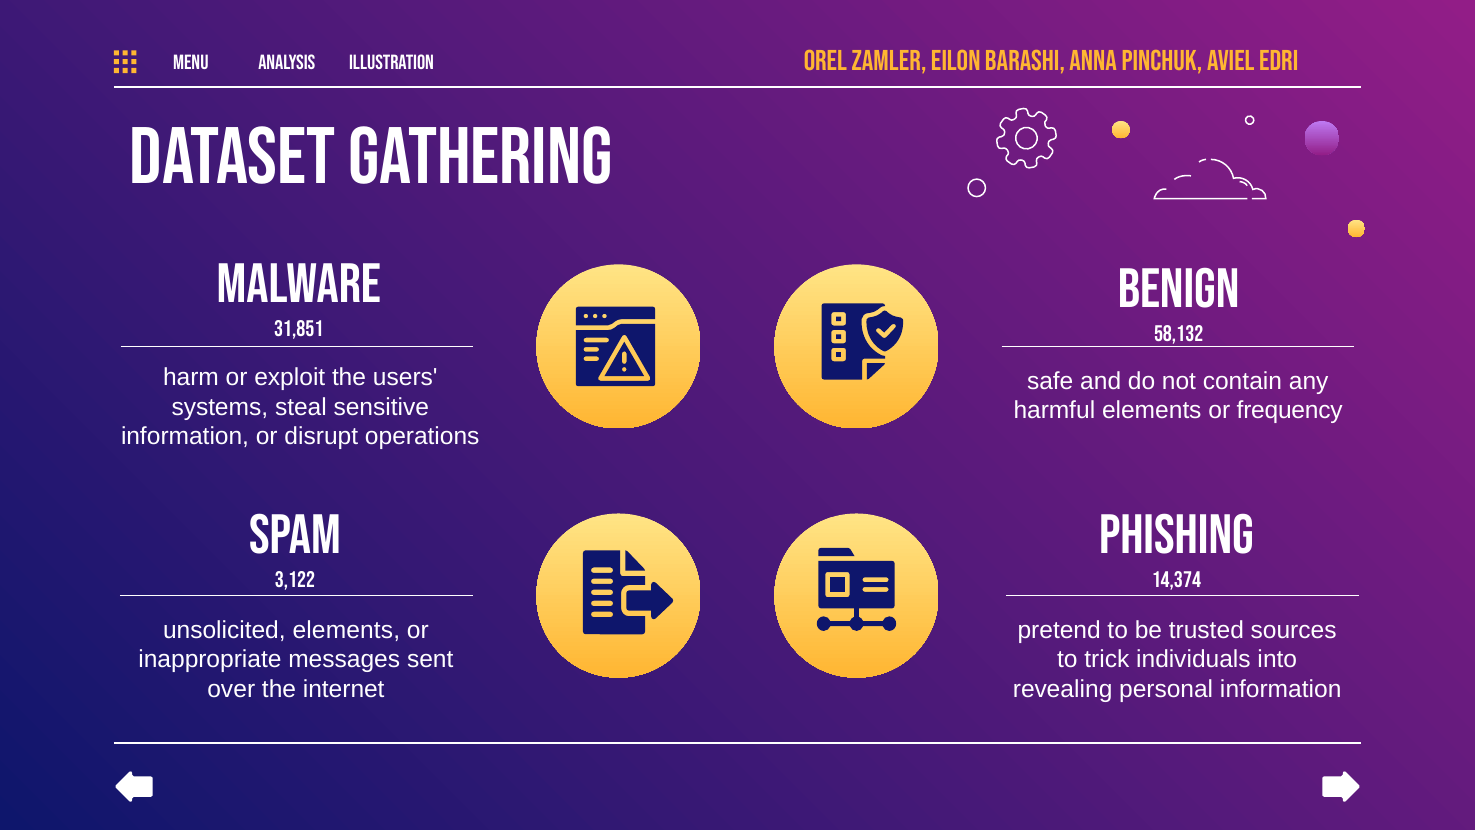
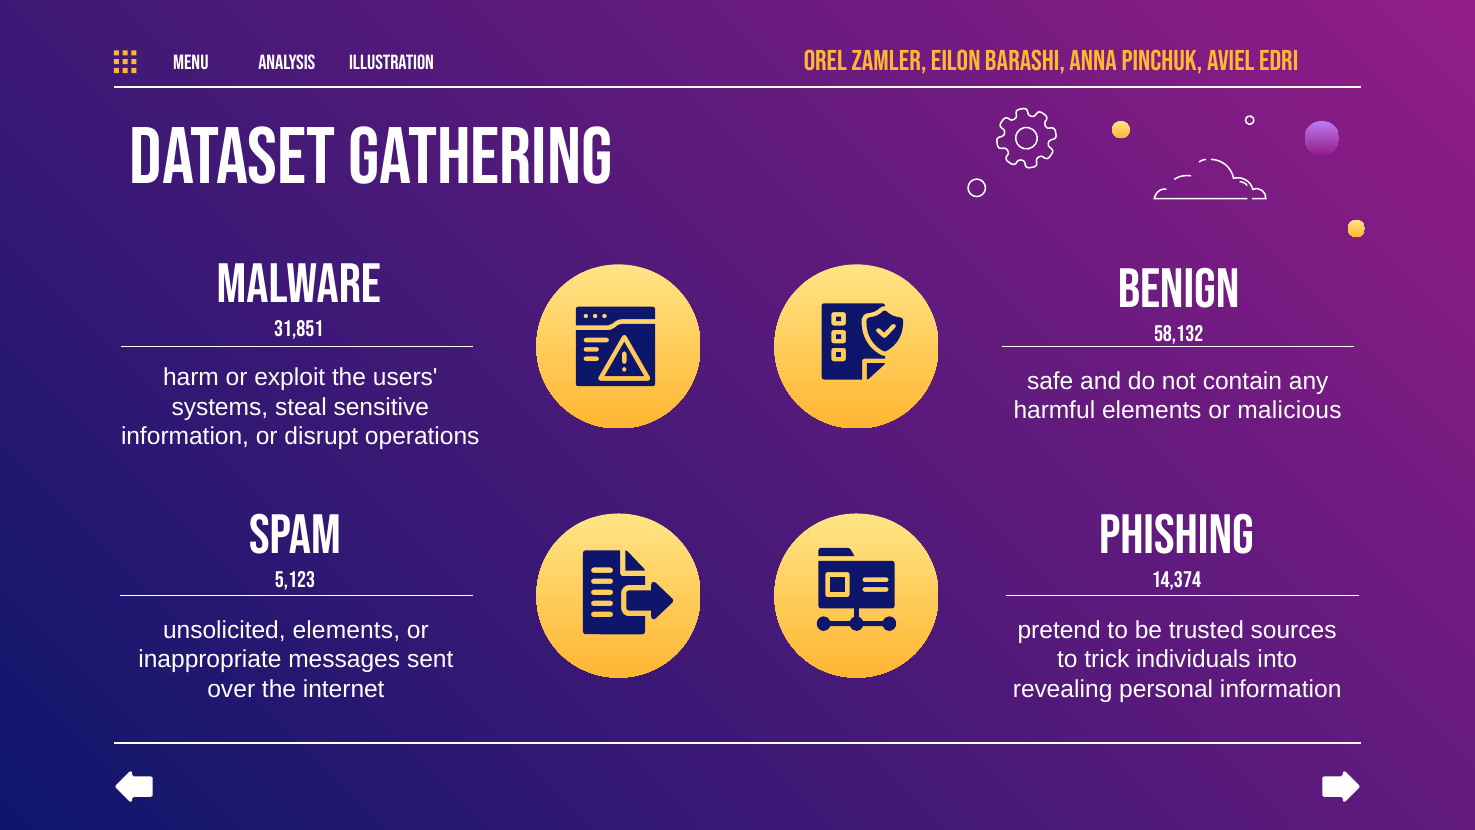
frequency: frequency -> malicious
3,122: 3,122 -> 5,123
